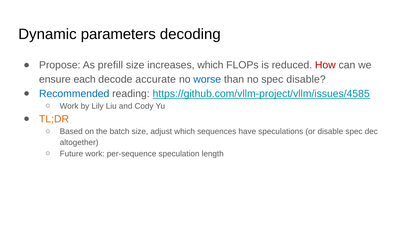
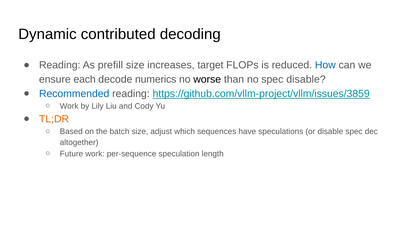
parameters: parameters -> contributed
Propose at (60, 65): Propose -> Reading
increases which: which -> target
How colour: red -> blue
accurate: accurate -> numerics
worse colour: blue -> black
https://github.com/vllm-project/vllm/issues/4585: https://github.com/vllm-project/vllm/issues/4585 -> https://github.com/vllm-project/vllm/issues/3859
